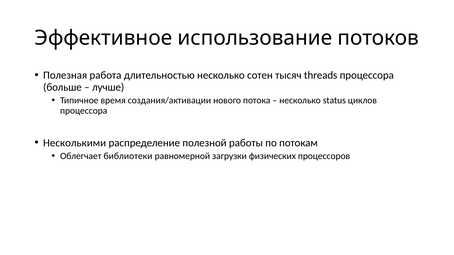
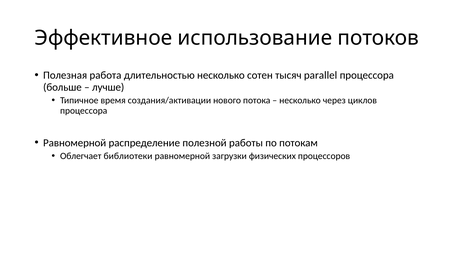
threads: threads -> parallel
status: status -> через
Несколькими at (75, 143): Несколькими -> Равномерной
